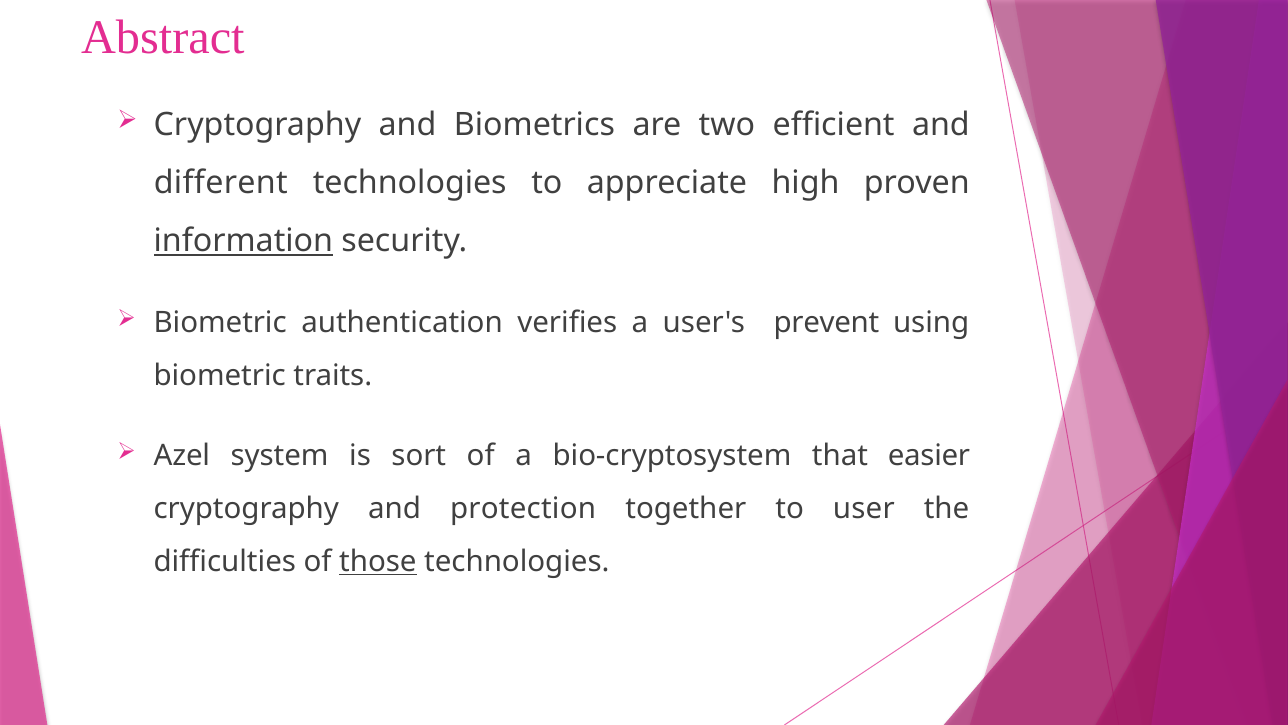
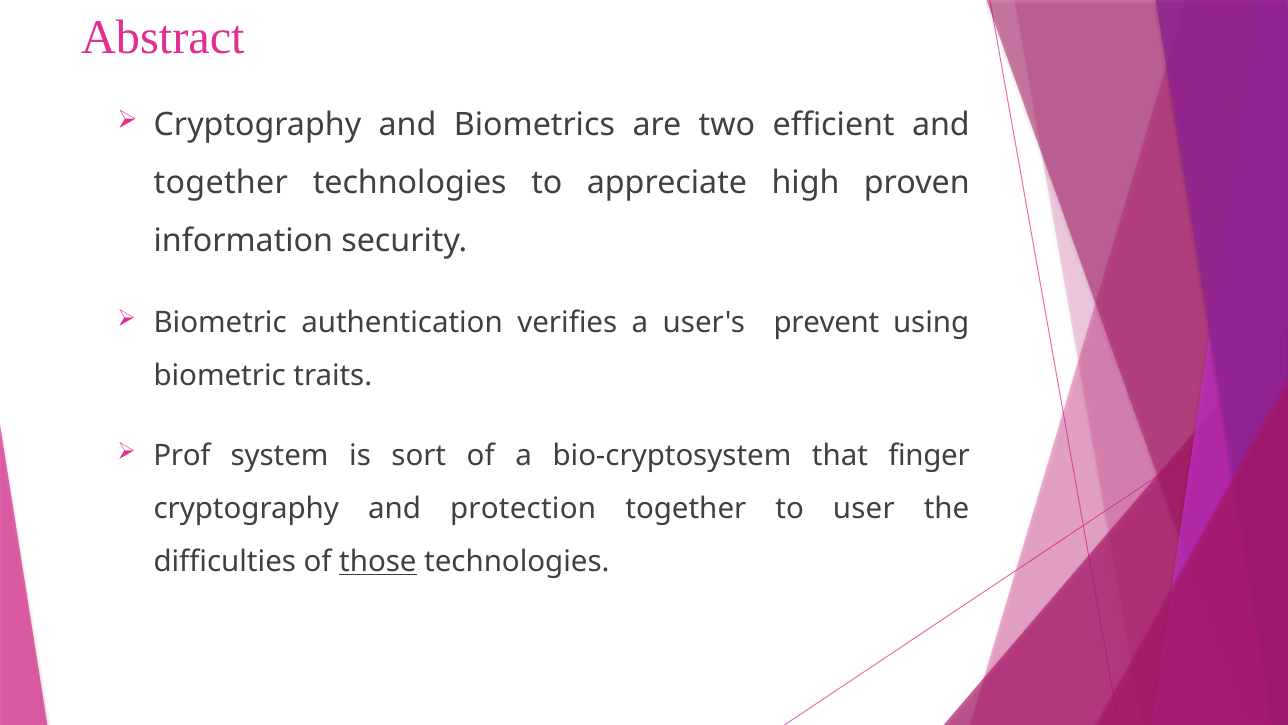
different at (221, 183): different -> together
information underline: present -> none
Azel: Azel -> Prof
easier: easier -> finger
